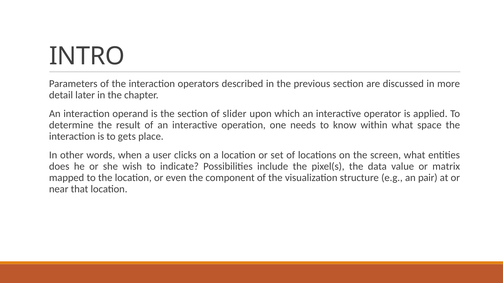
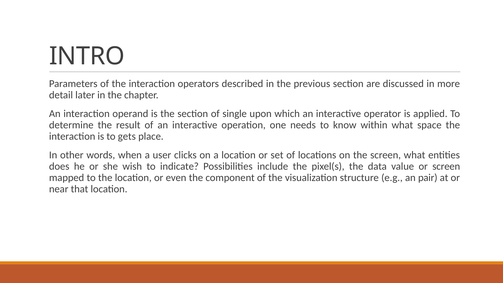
slider: slider -> single
or matrix: matrix -> screen
